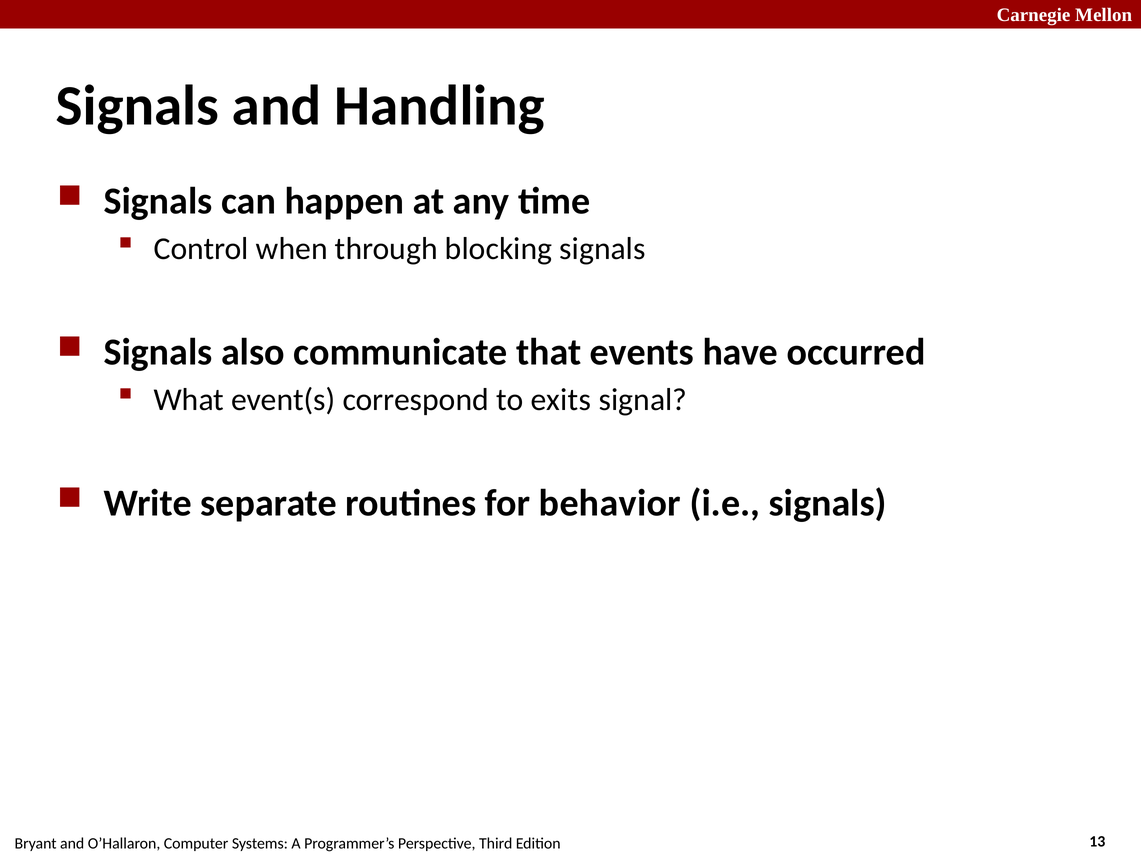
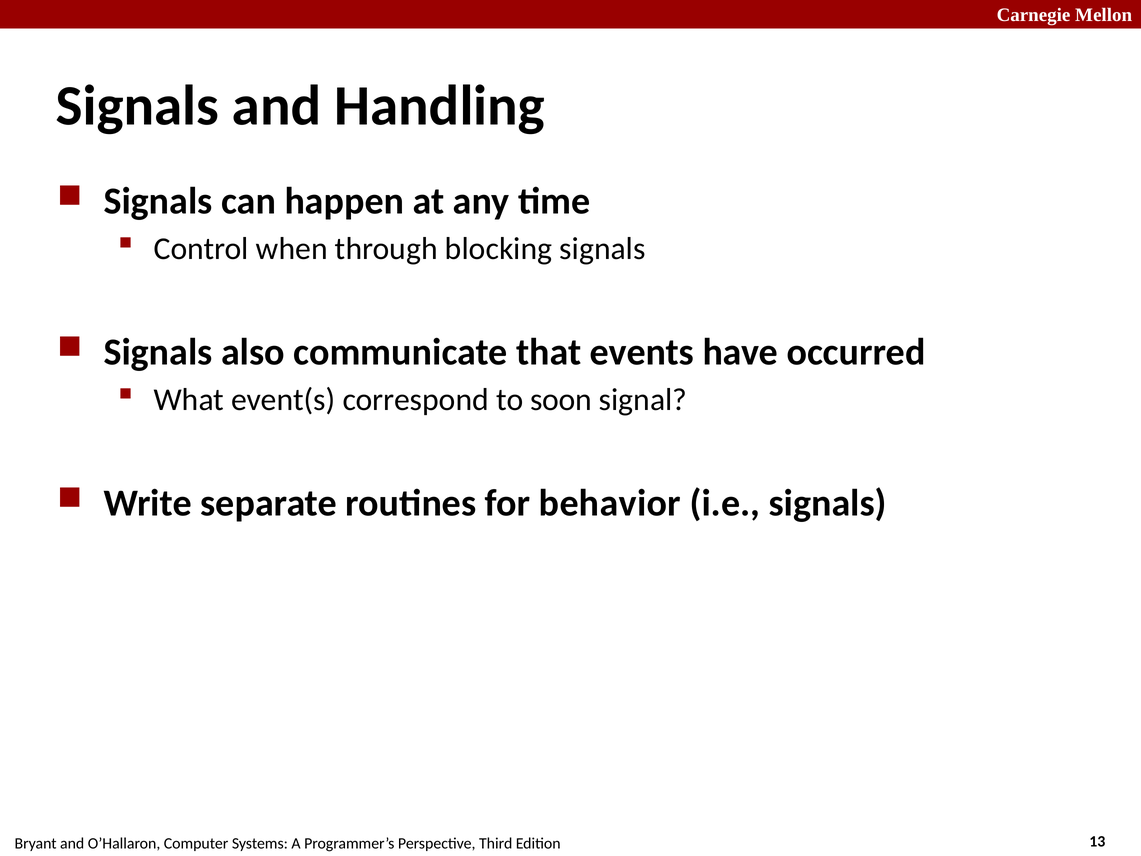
exits: exits -> soon
